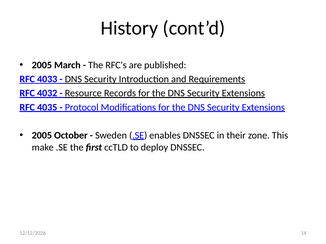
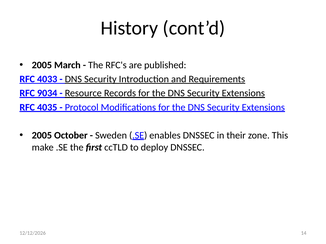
4032: 4032 -> 9034
